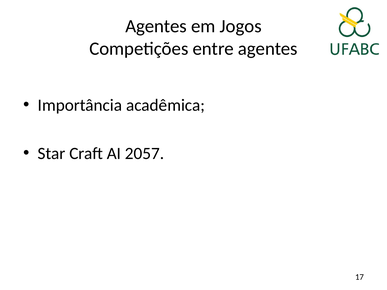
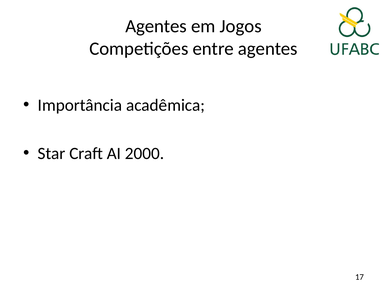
2057: 2057 -> 2000
